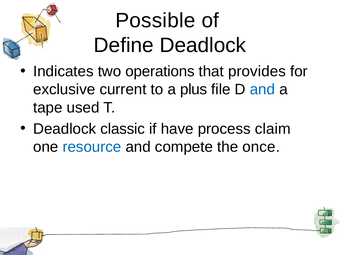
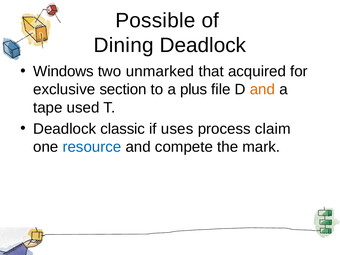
Define: Define -> Dining
Indicates: Indicates -> Windows
operations: operations -> unmarked
provides: provides -> acquired
current: current -> section
and at (262, 89) colour: blue -> orange
have: have -> uses
once: once -> mark
